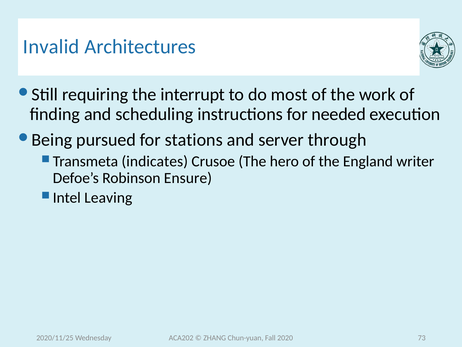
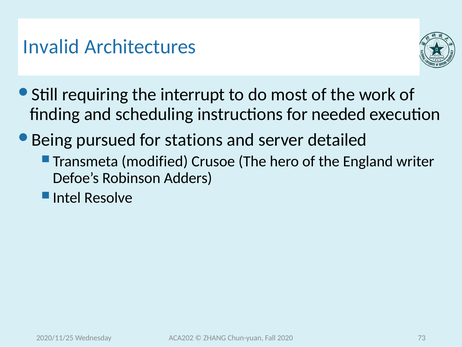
through: through -> detailed
indicates: indicates -> modified
Ensure: Ensure -> Adders
Leaving: Leaving -> Resolve
